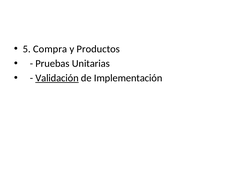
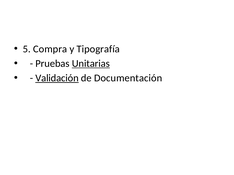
Productos: Productos -> Tipografía
Unitarias underline: none -> present
Implementación: Implementación -> Documentación
